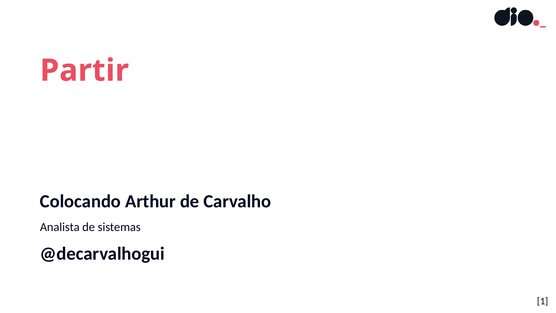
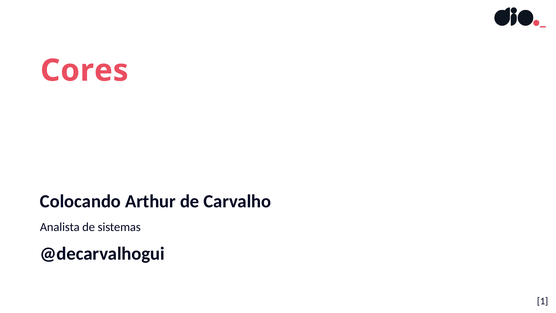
Partir: Partir -> Cores
